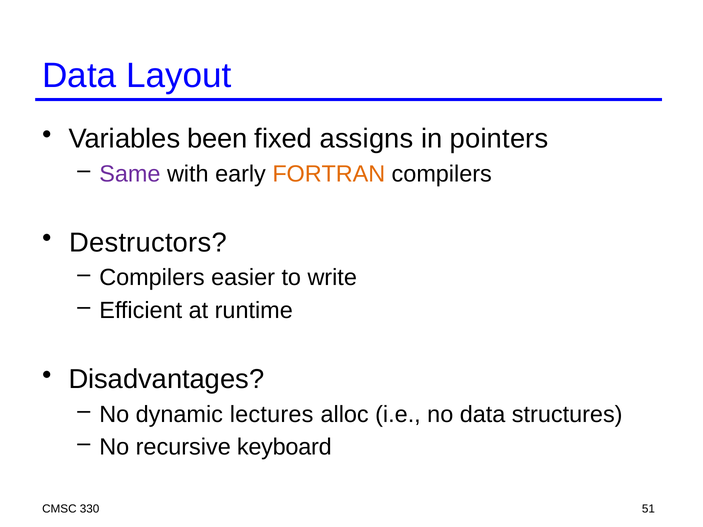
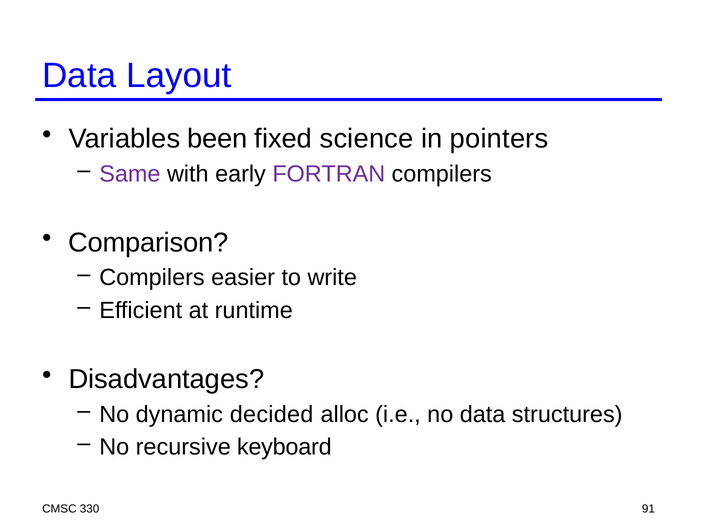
assigns: assigns -> science
FORTRAN colour: orange -> purple
Destructors: Destructors -> Comparison
lectures: lectures -> decided
51: 51 -> 91
